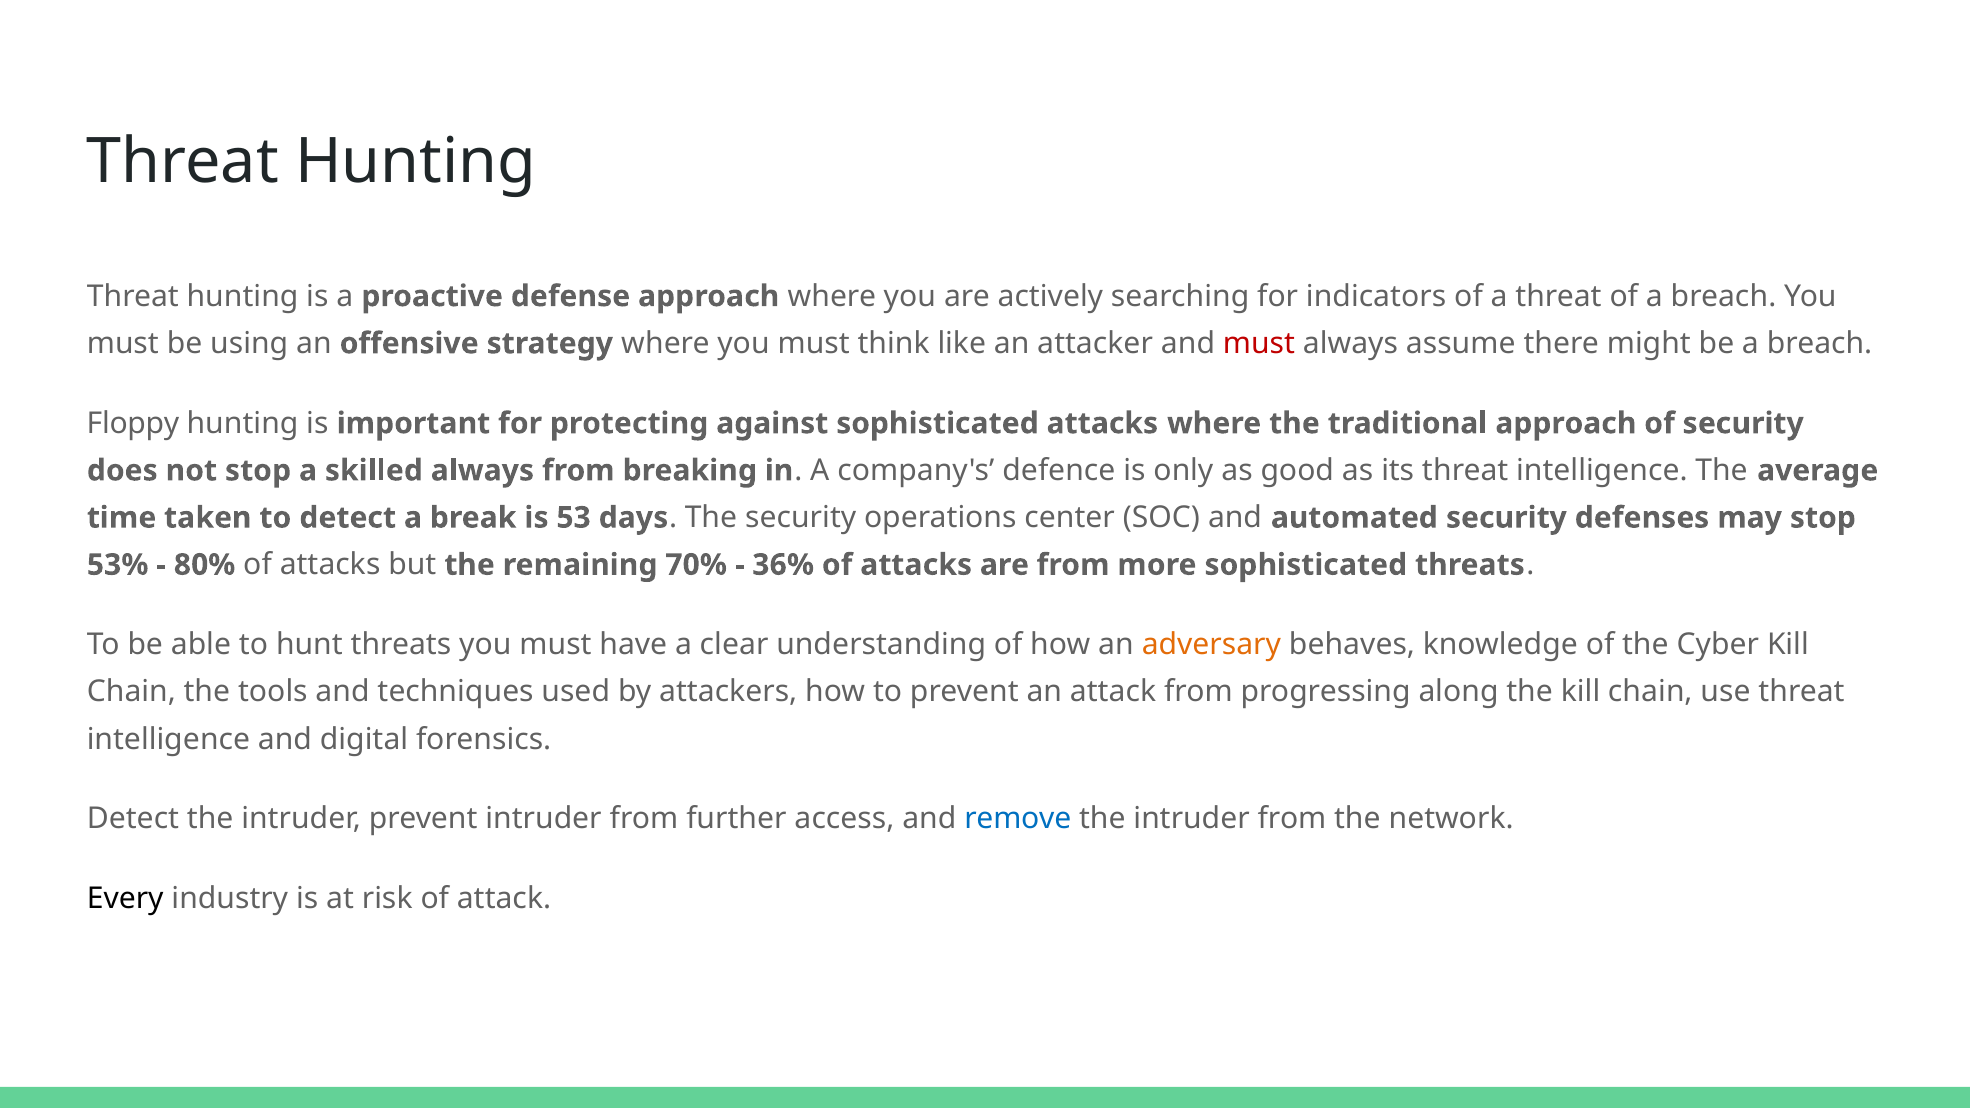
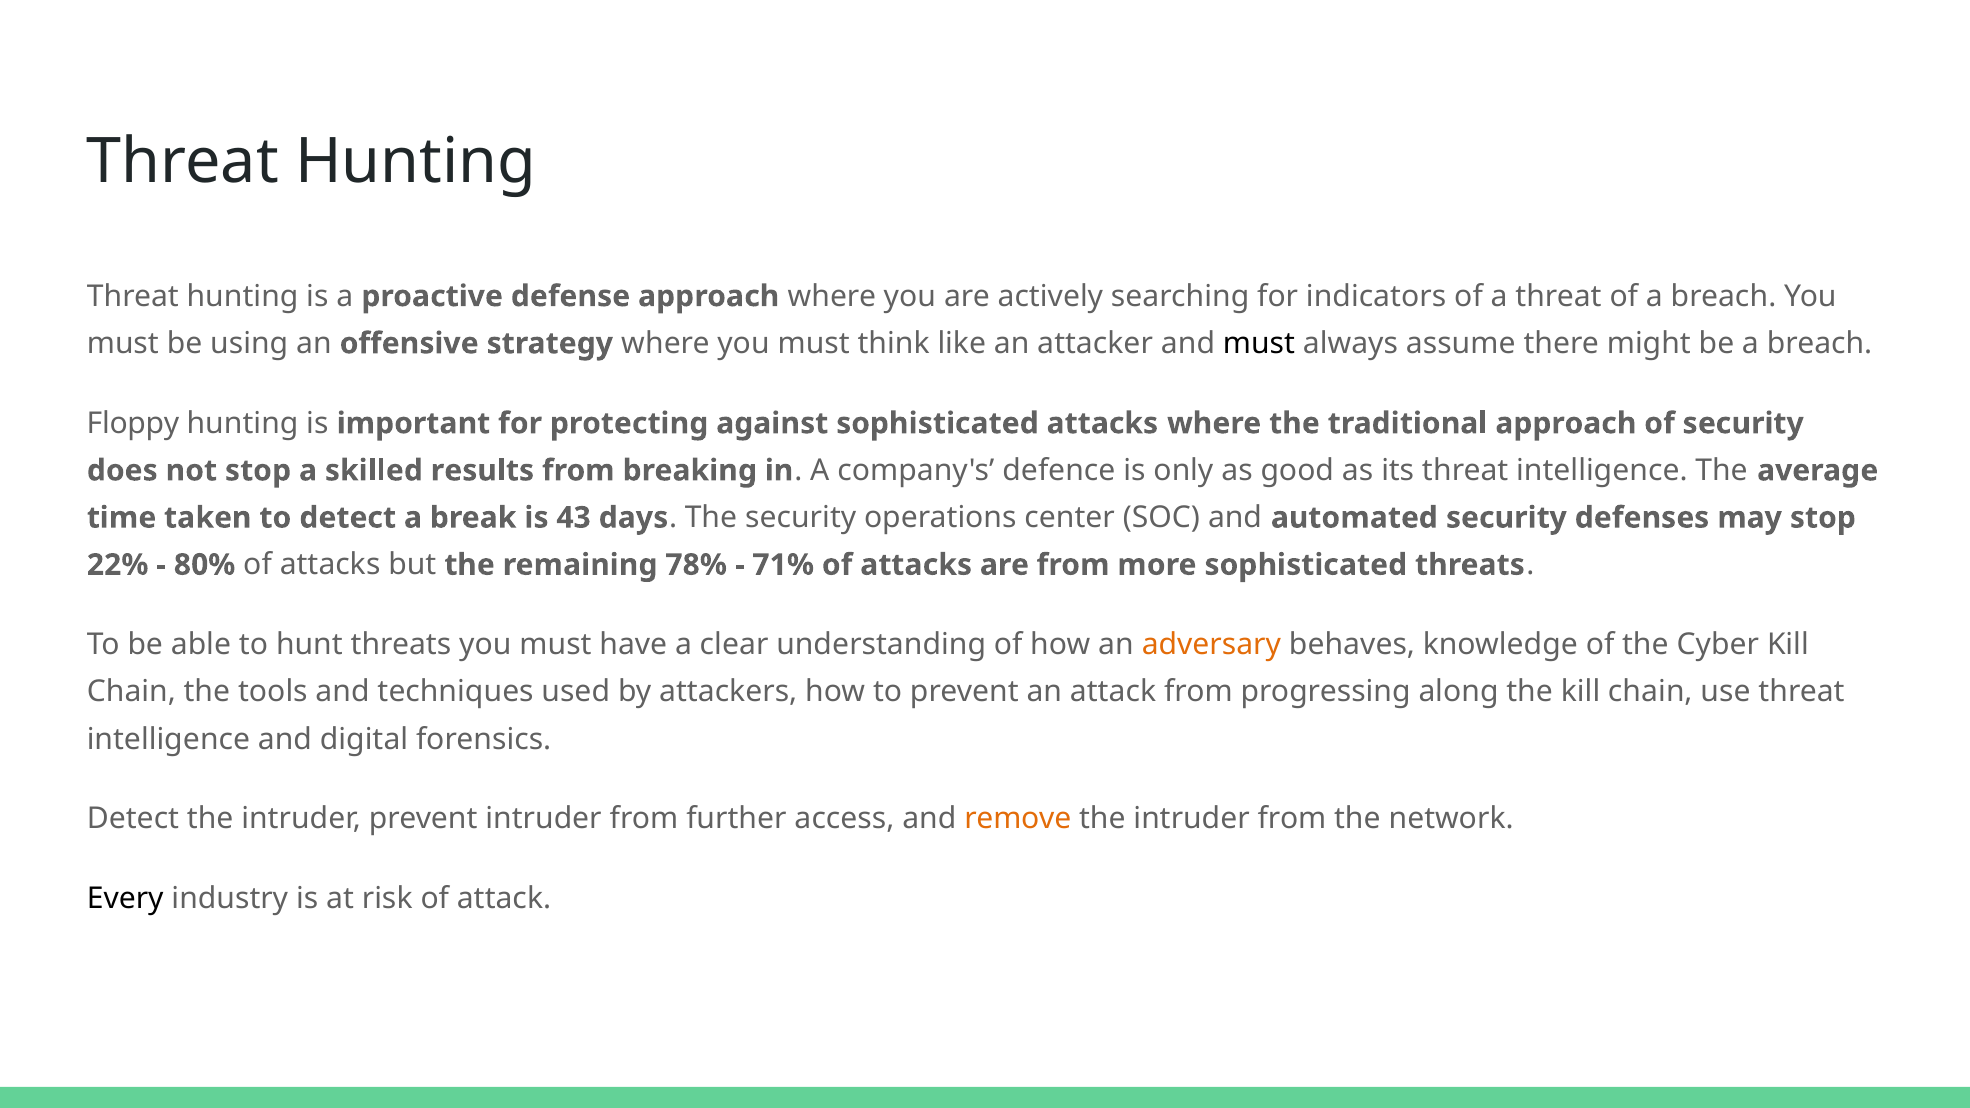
must at (1259, 344) colour: red -> black
skilled always: always -> results
53: 53 -> 43
53%: 53% -> 22%
70%: 70% -> 78%
36%: 36% -> 71%
remove colour: blue -> orange
